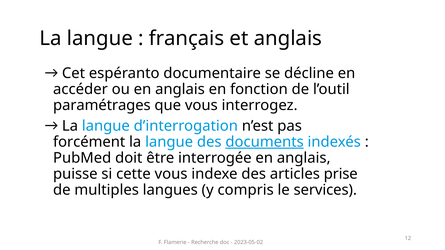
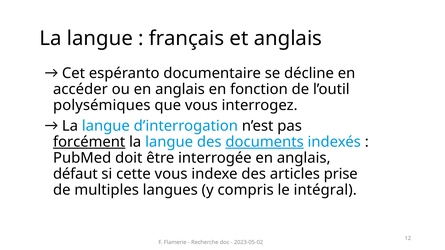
paramétrages: paramétrages -> polysémiques
forcément underline: none -> present
puisse: puisse -> défaut
services: services -> intégral
